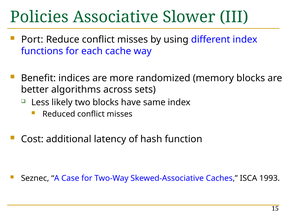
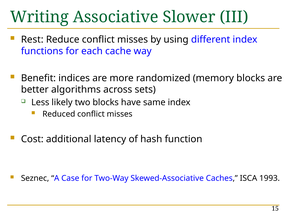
Policies: Policies -> Writing
Port: Port -> Rest
